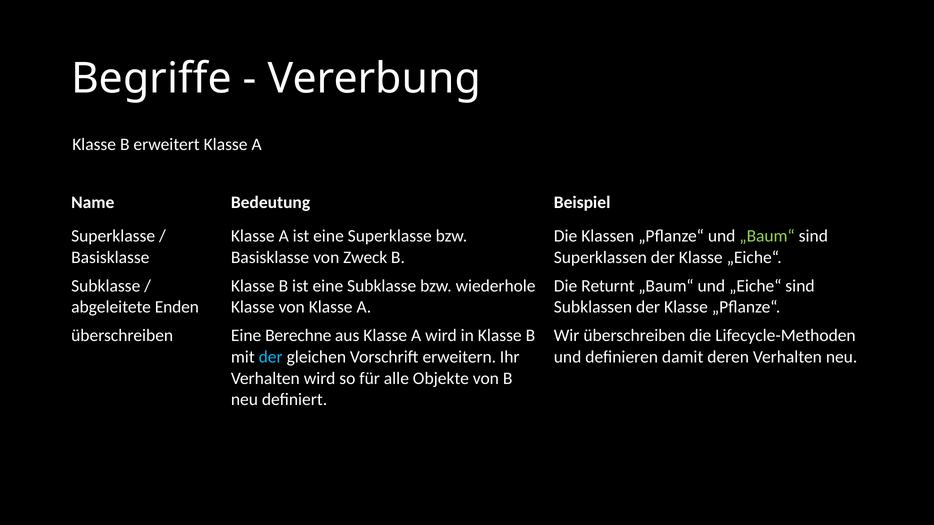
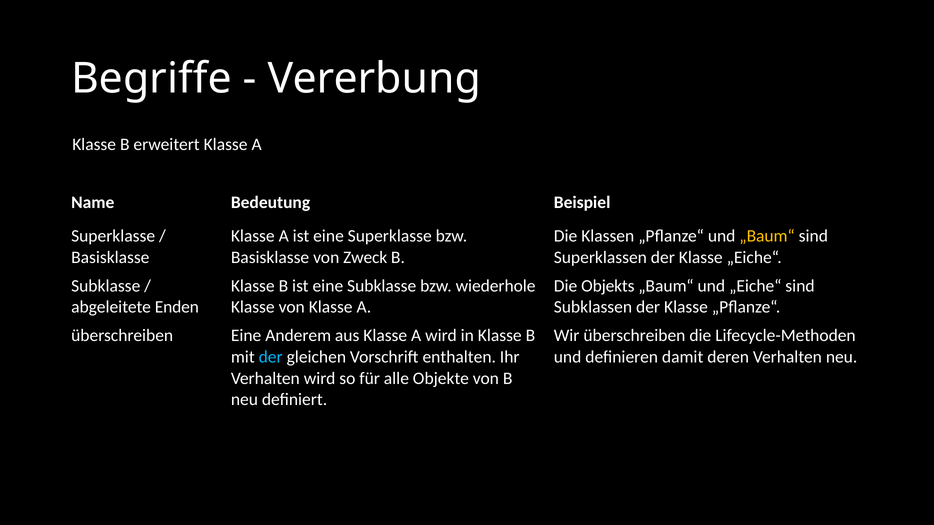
„Baum“ at (767, 236) colour: light green -> yellow
Returnt: Returnt -> Objekts
Berechne: Berechne -> Anderem
erweitern: erweitern -> enthalten
